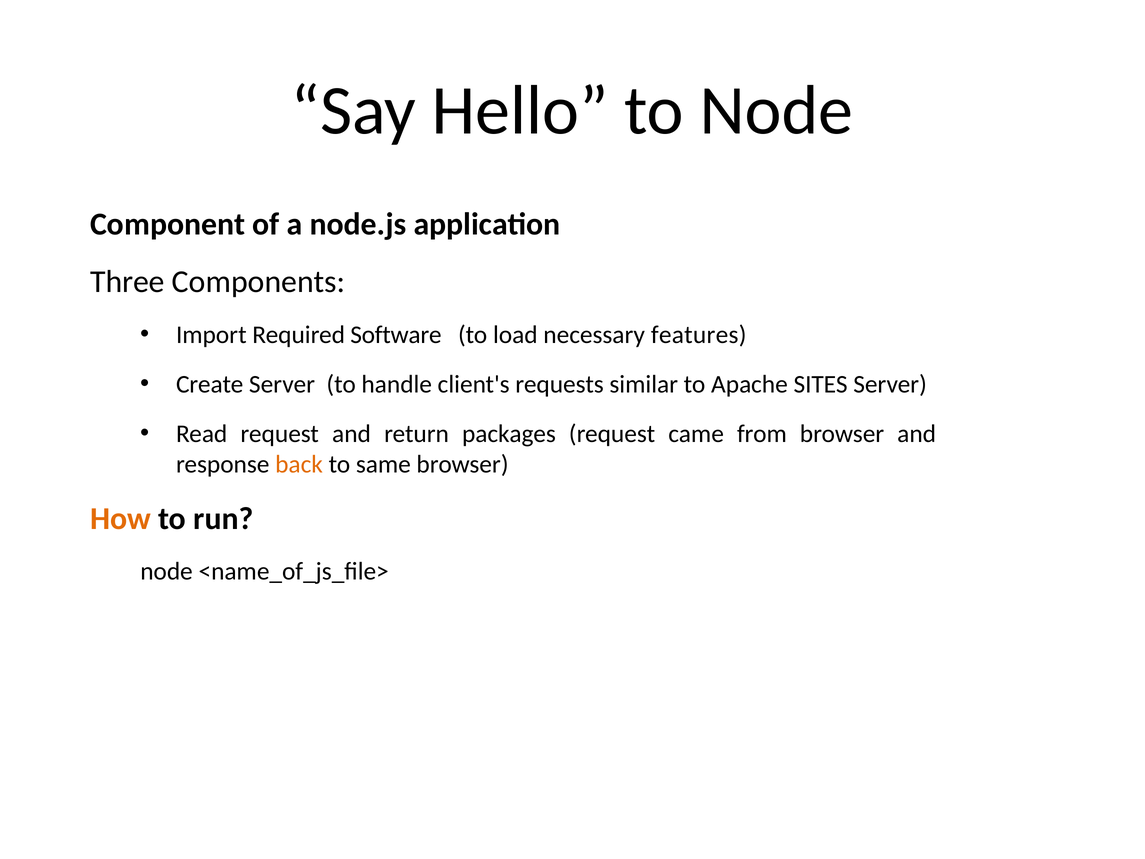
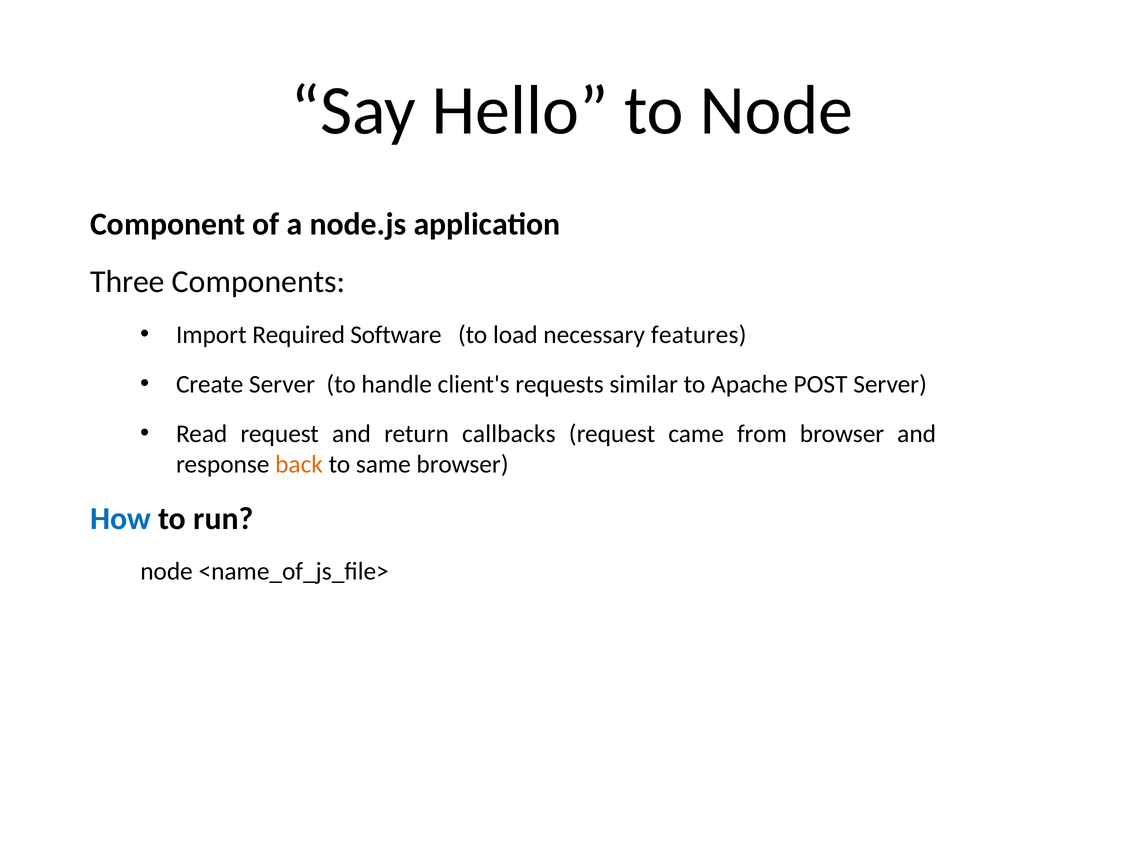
SITES: SITES -> POST
packages: packages -> callbacks
How colour: orange -> blue
